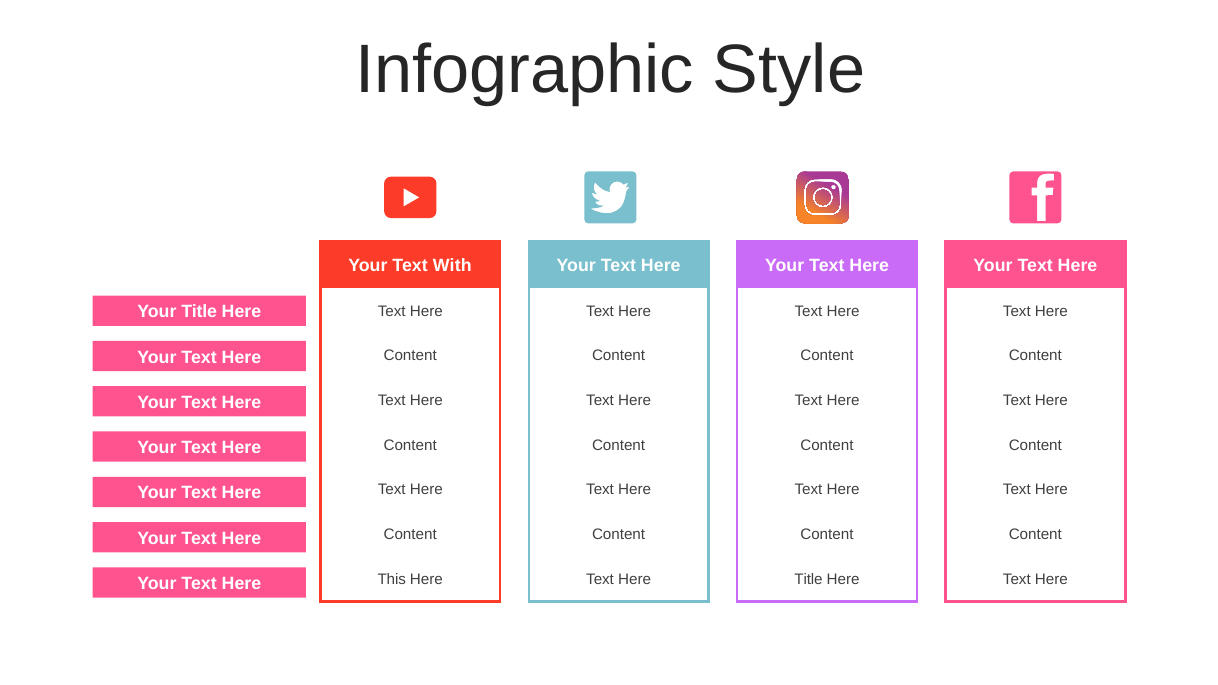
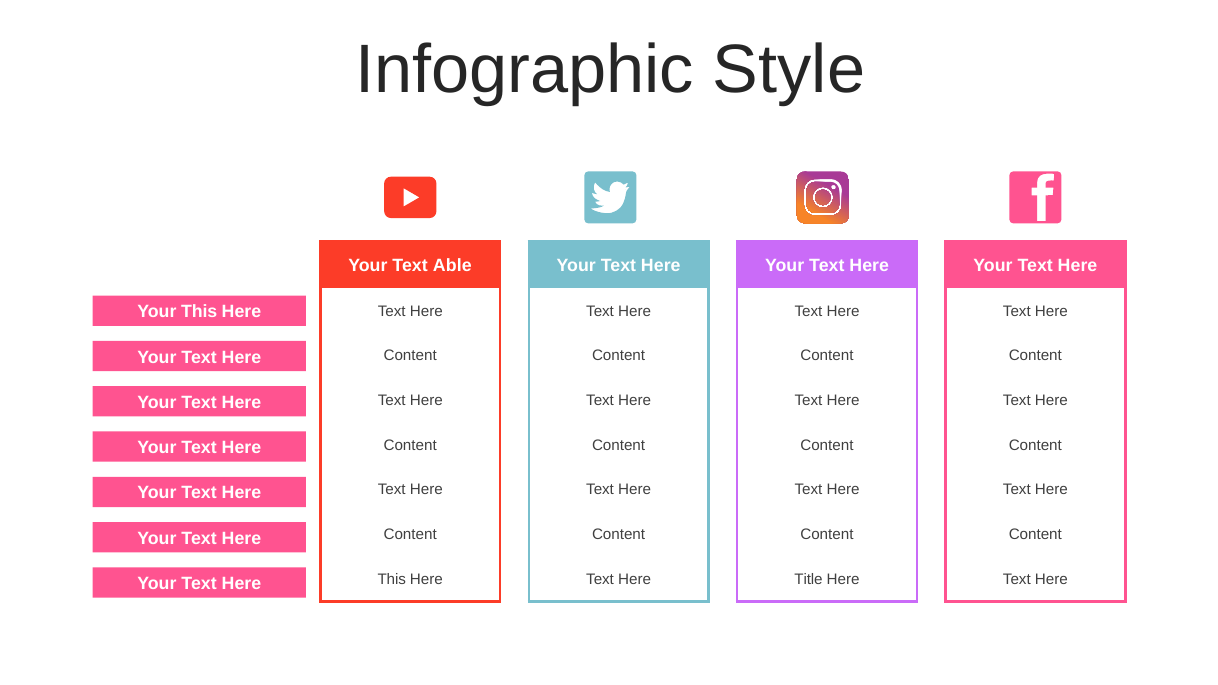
With: With -> Able
Your Title: Title -> This
